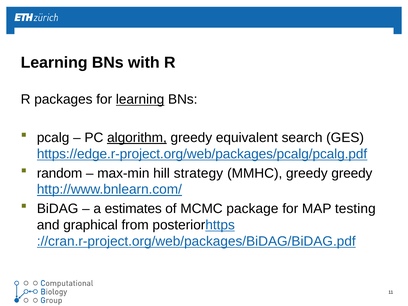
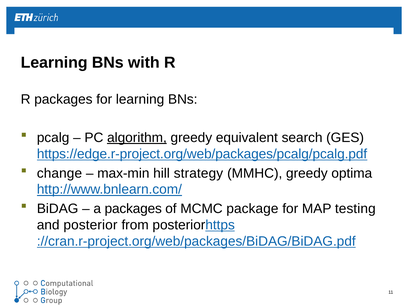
learning at (140, 99) underline: present -> none
random: random -> change
greedy greedy: greedy -> optima
a estimates: estimates -> packages
graphical: graphical -> posterior
